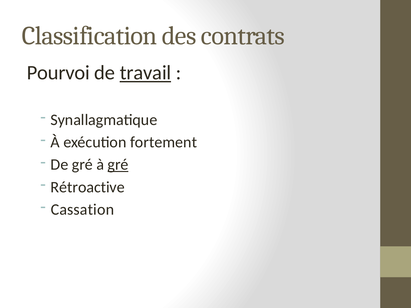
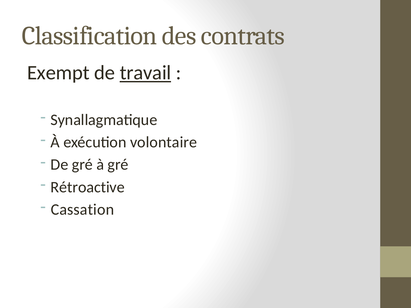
Pourvoi: Pourvoi -> Exempt
fortement: fortement -> volontaire
gré at (118, 165) underline: present -> none
